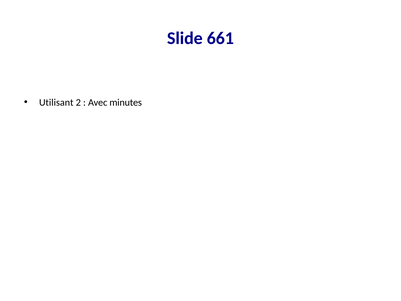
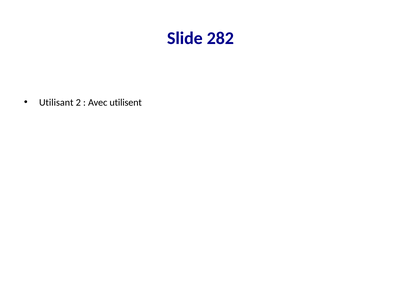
661: 661 -> 282
minutes: minutes -> utilisent
